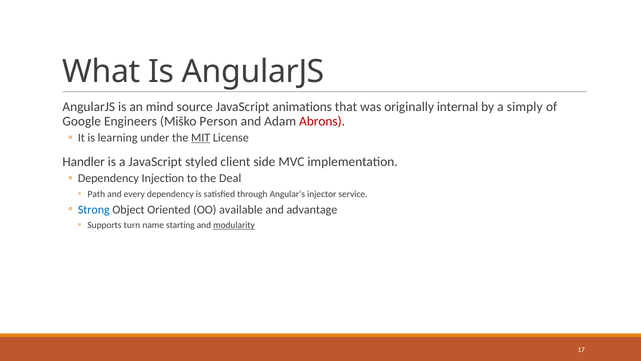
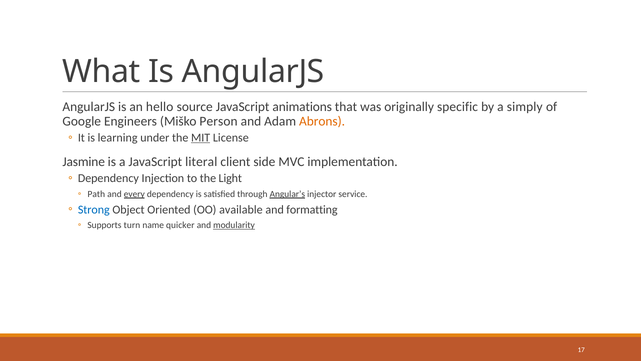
mind: mind -> hello
internal: internal -> specific
Abrons colour: red -> orange
Handler: Handler -> Jasmine
styled: styled -> literal
Deal: Deal -> Light
every underline: none -> present
Angular’s underline: none -> present
advantage: advantage -> formatting
starting: starting -> quicker
